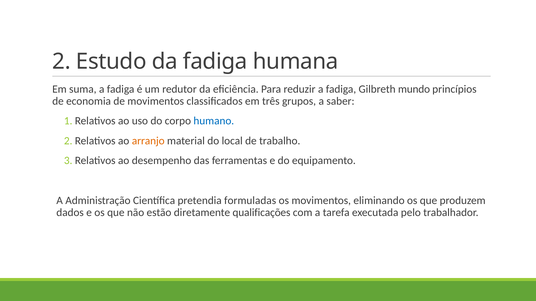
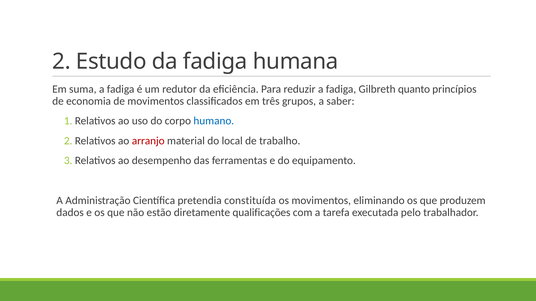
mundo: mundo -> quanto
arranjo colour: orange -> red
formuladas: formuladas -> constituída
